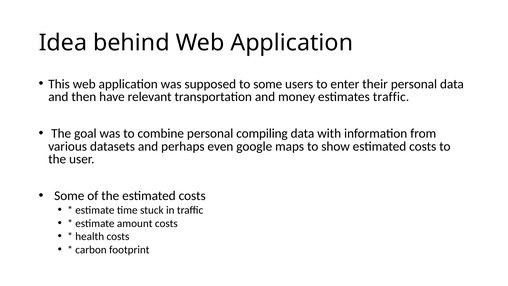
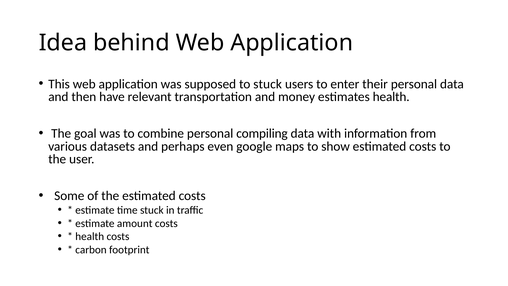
to some: some -> stuck
estimates traffic: traffic -> health
